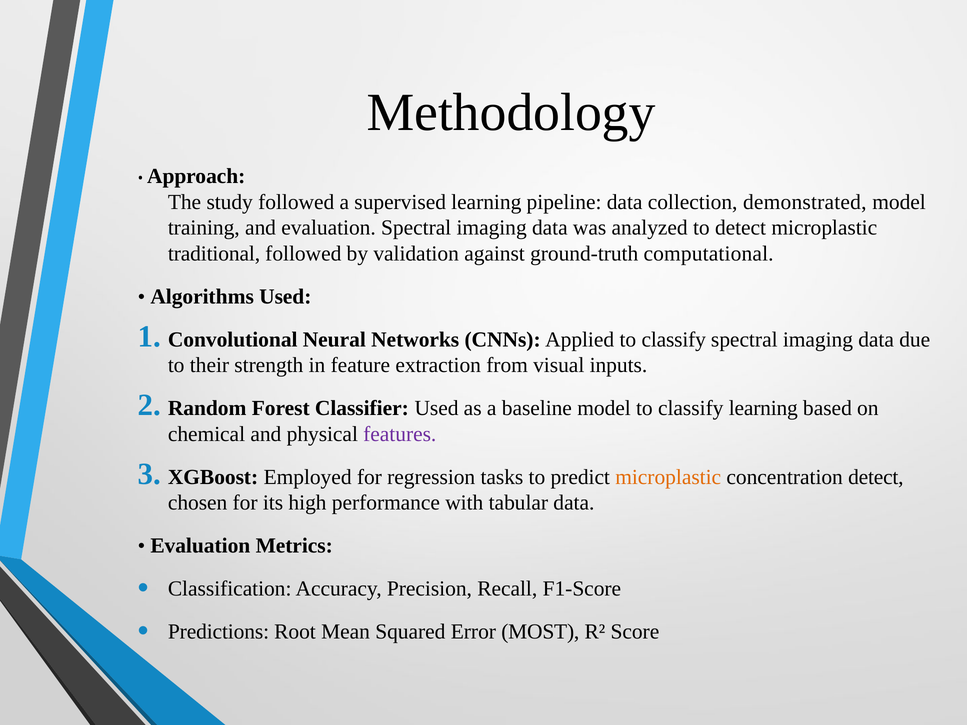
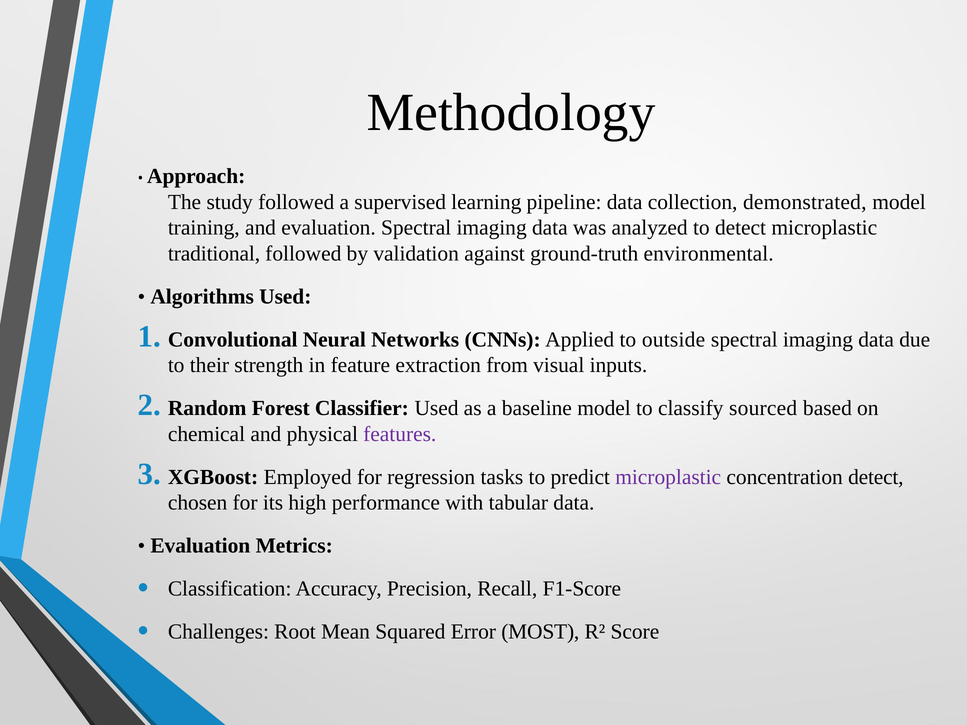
computational: computational -> environmental
Applied to classify: classify -> outside
classify learning: learning -> sourced
microplastic at (668, 477) colour: orange -> purple
Predictions: Predictions -> Challenges
